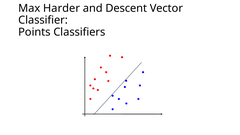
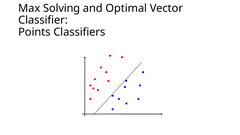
Harder: Harder -> Solving
Descent: Descent -> Optimal
